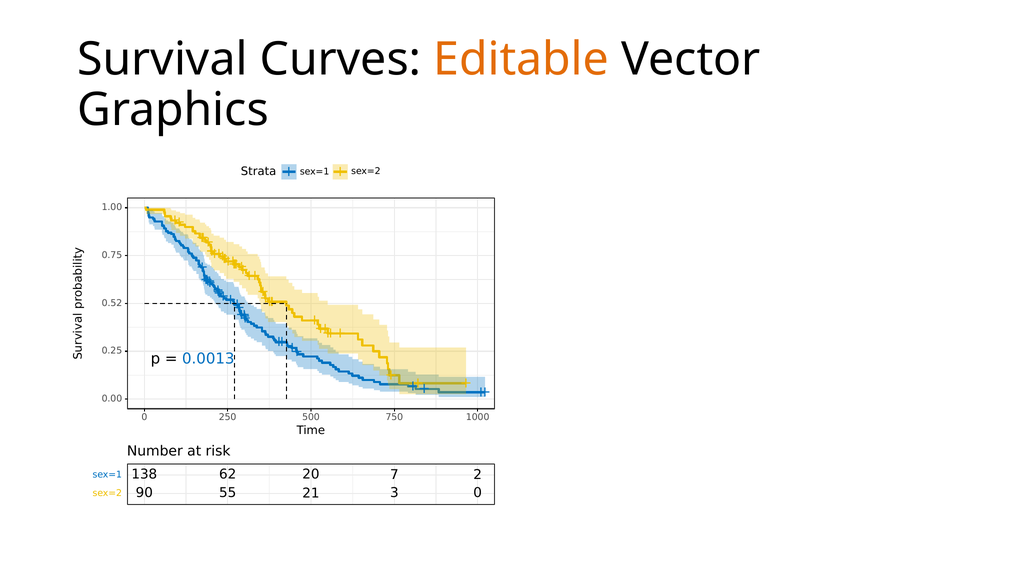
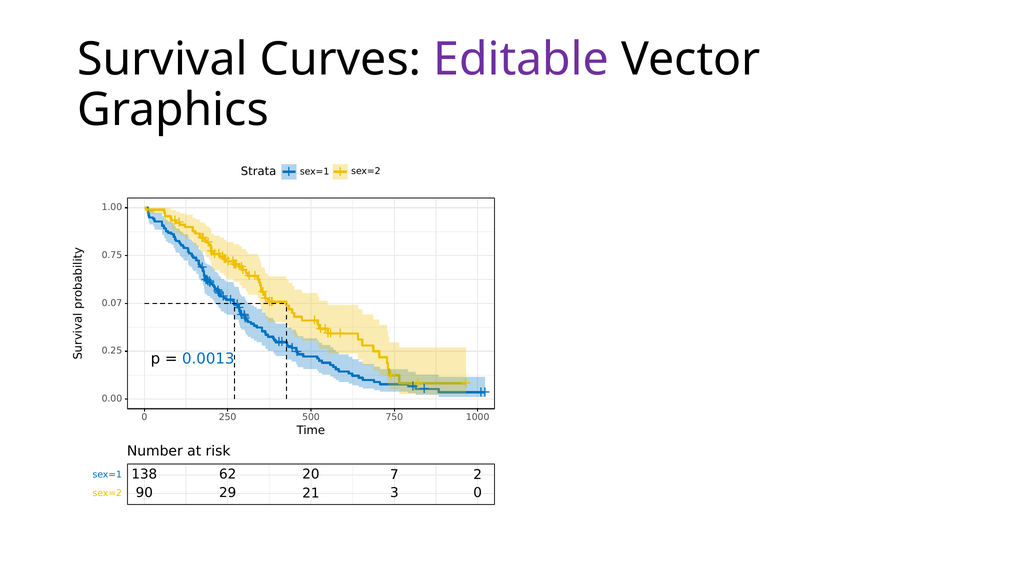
Editable colour: orange -> purple
0.52: 0.52 -> 0.07
55: 55 -> 29
